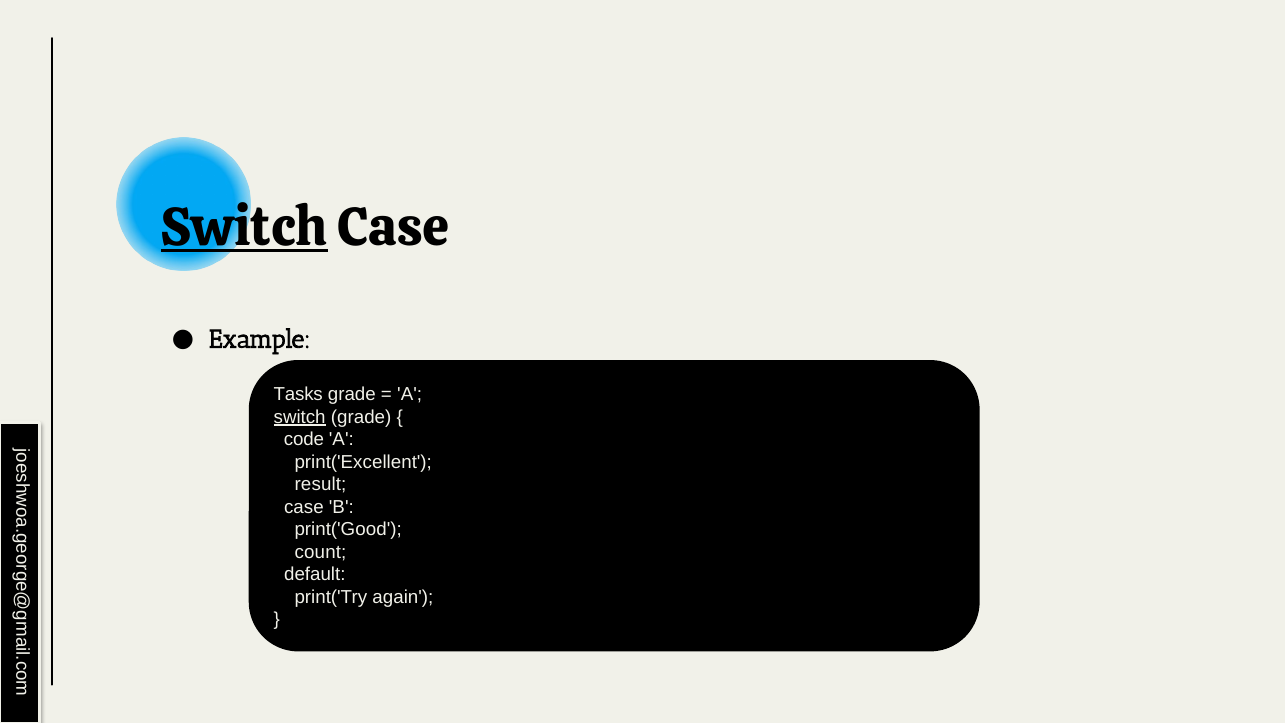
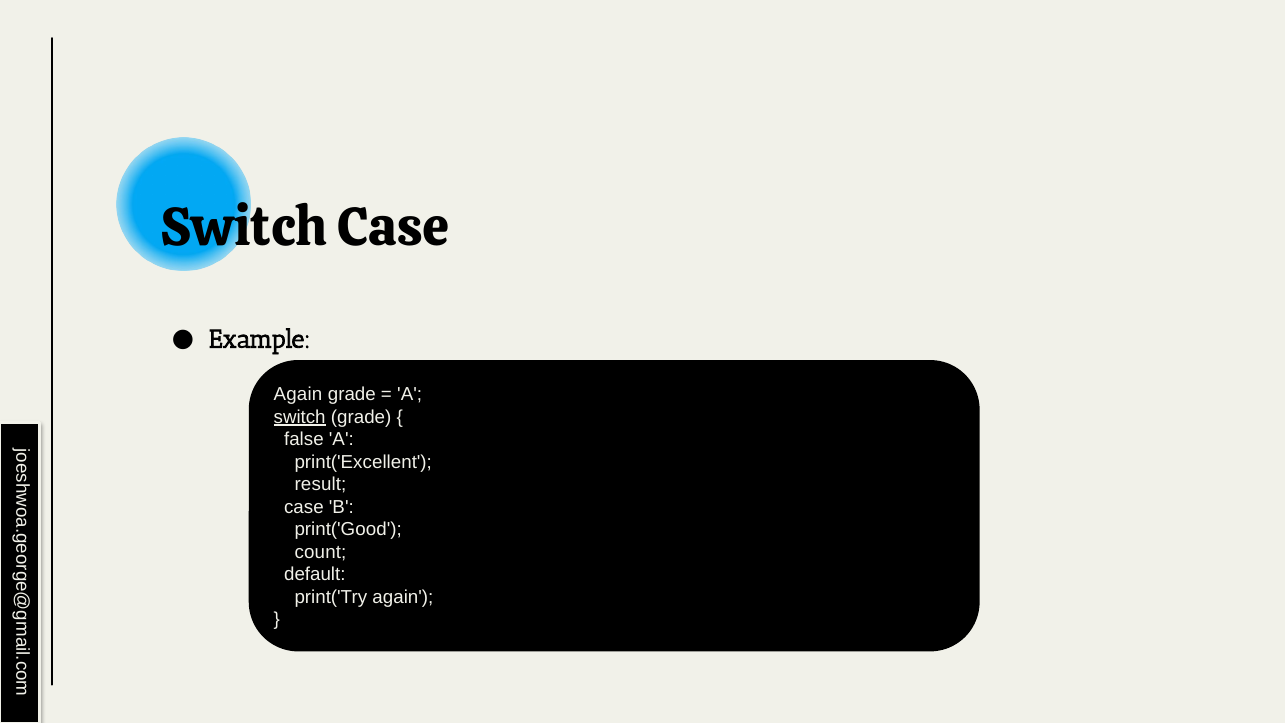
Switch at (244, 227) underline: present -> none
Tasks at (298, 394): Tasks -> Again
code: code -> false
